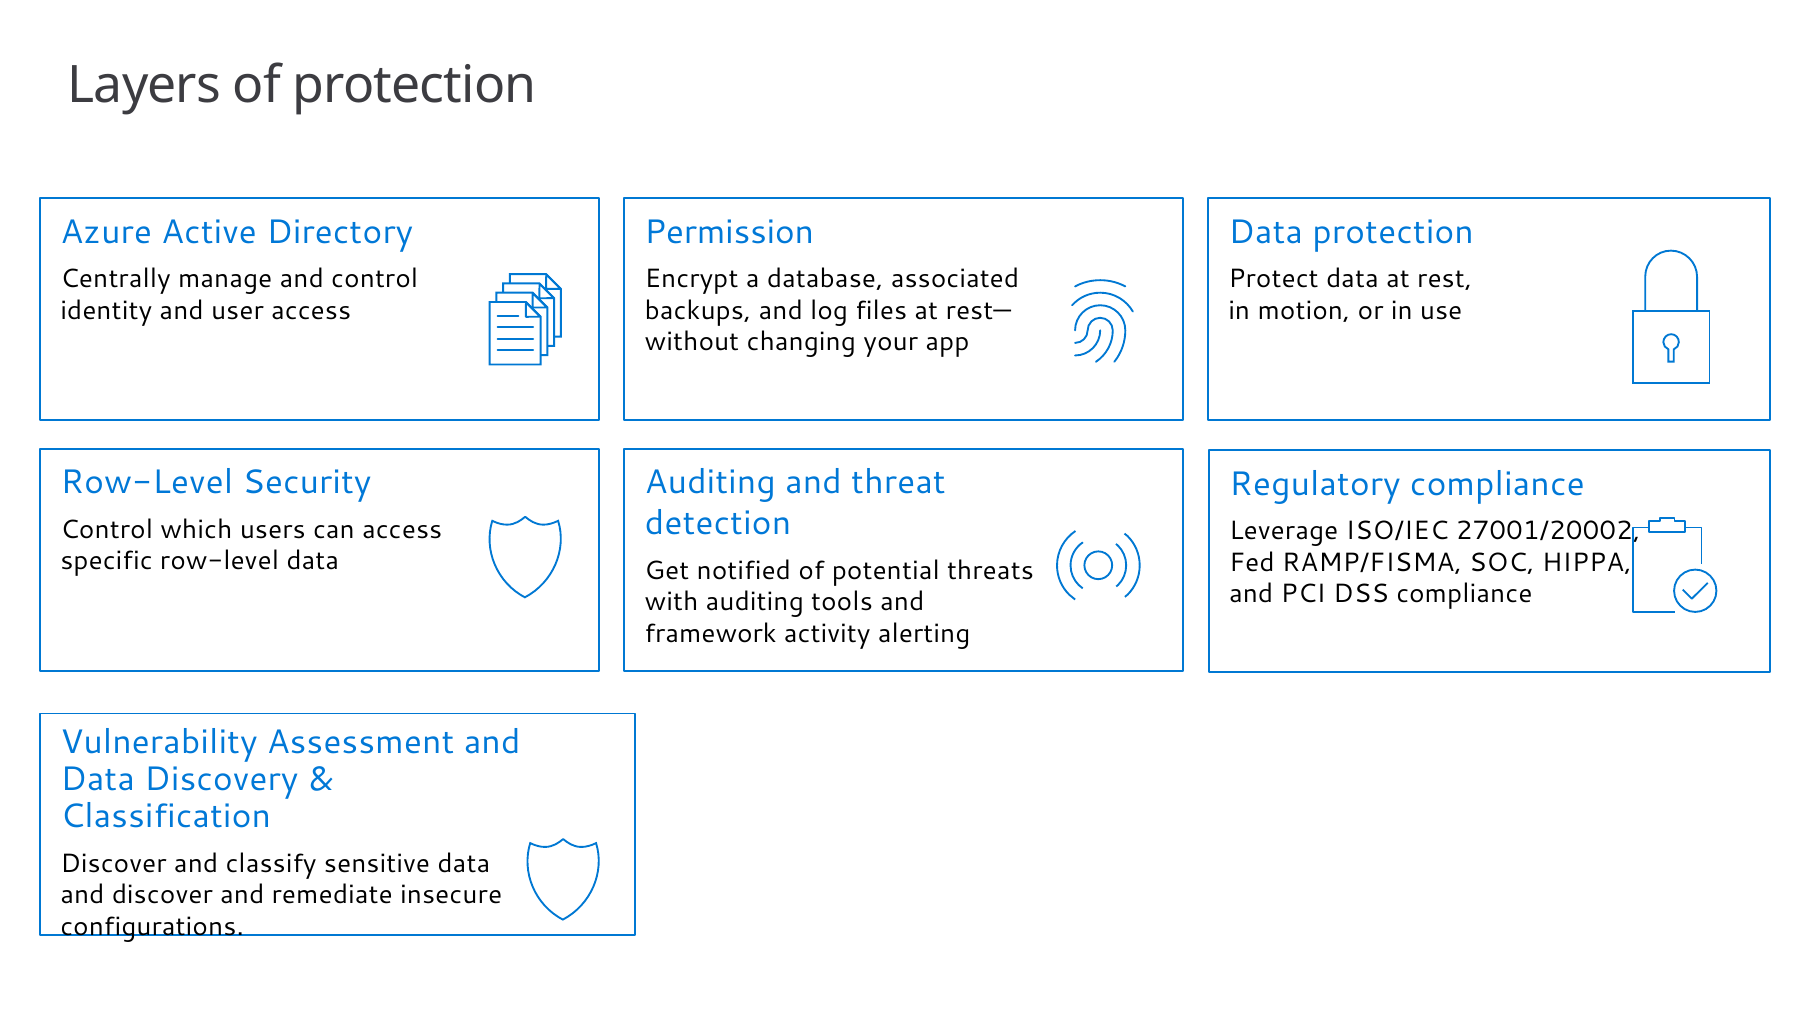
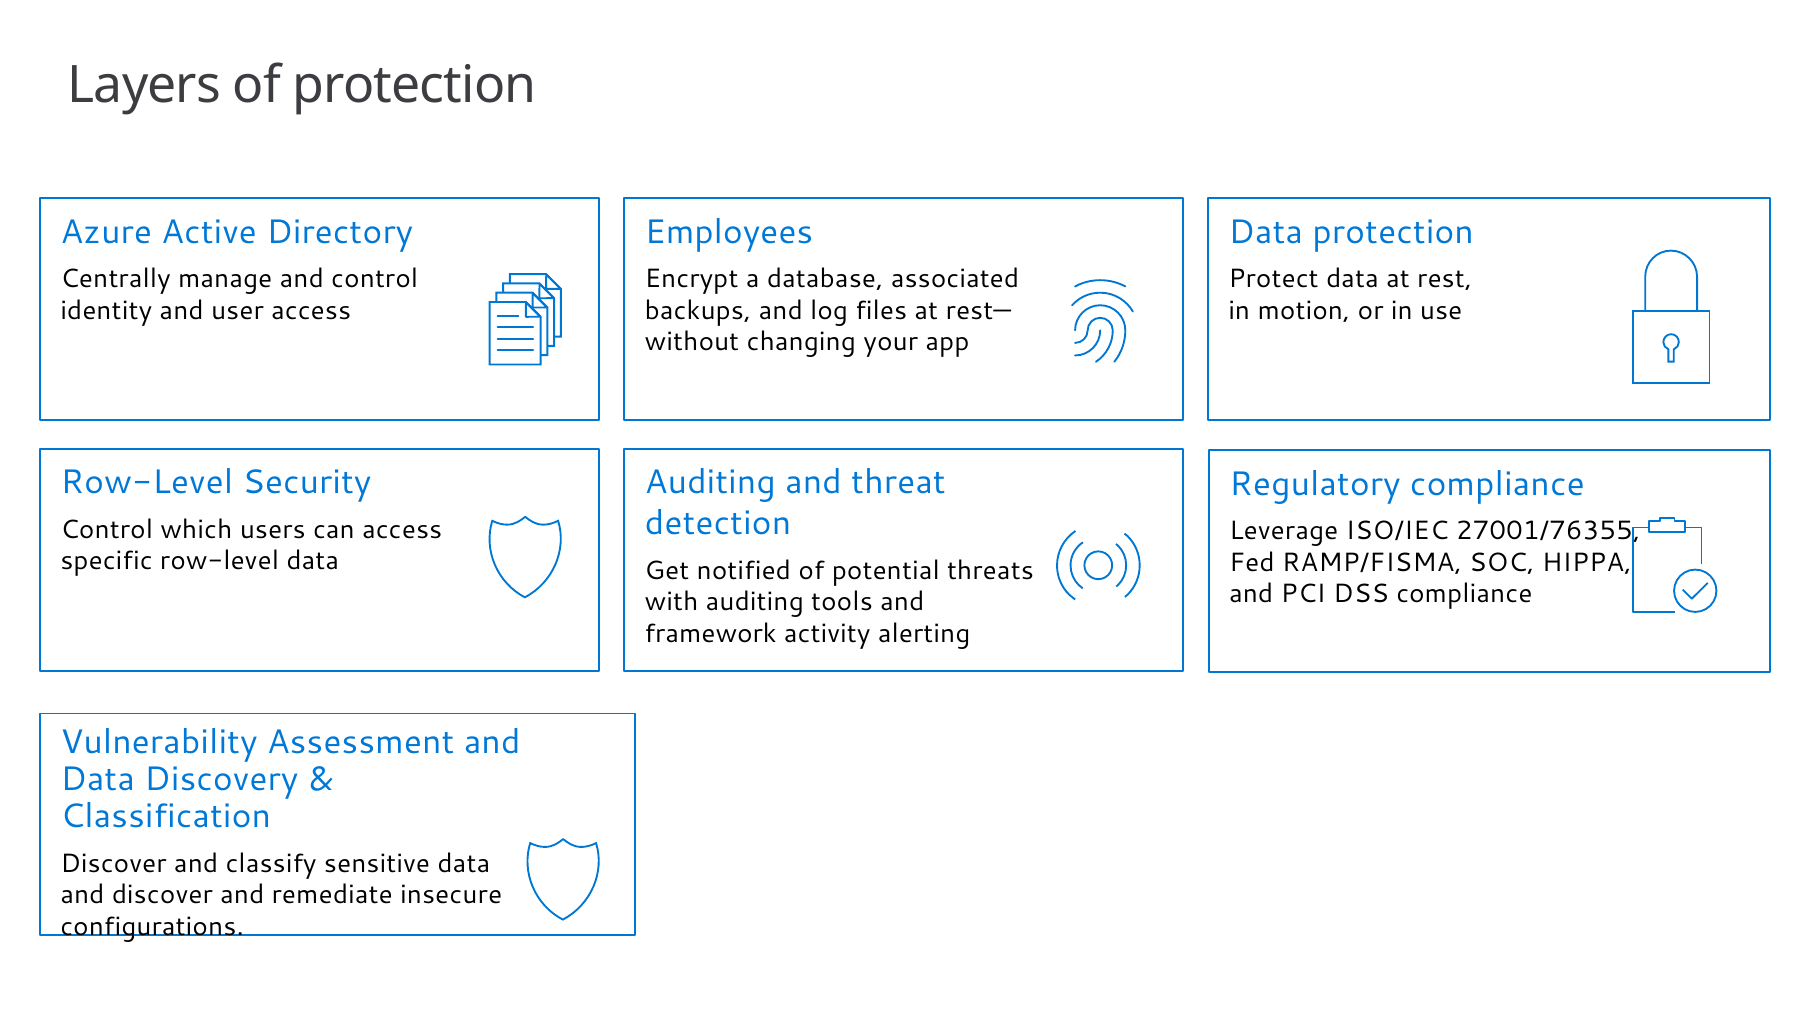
Permission: Permission -> Employees
27001/20002: 27001/20002 -> 27001/76355
